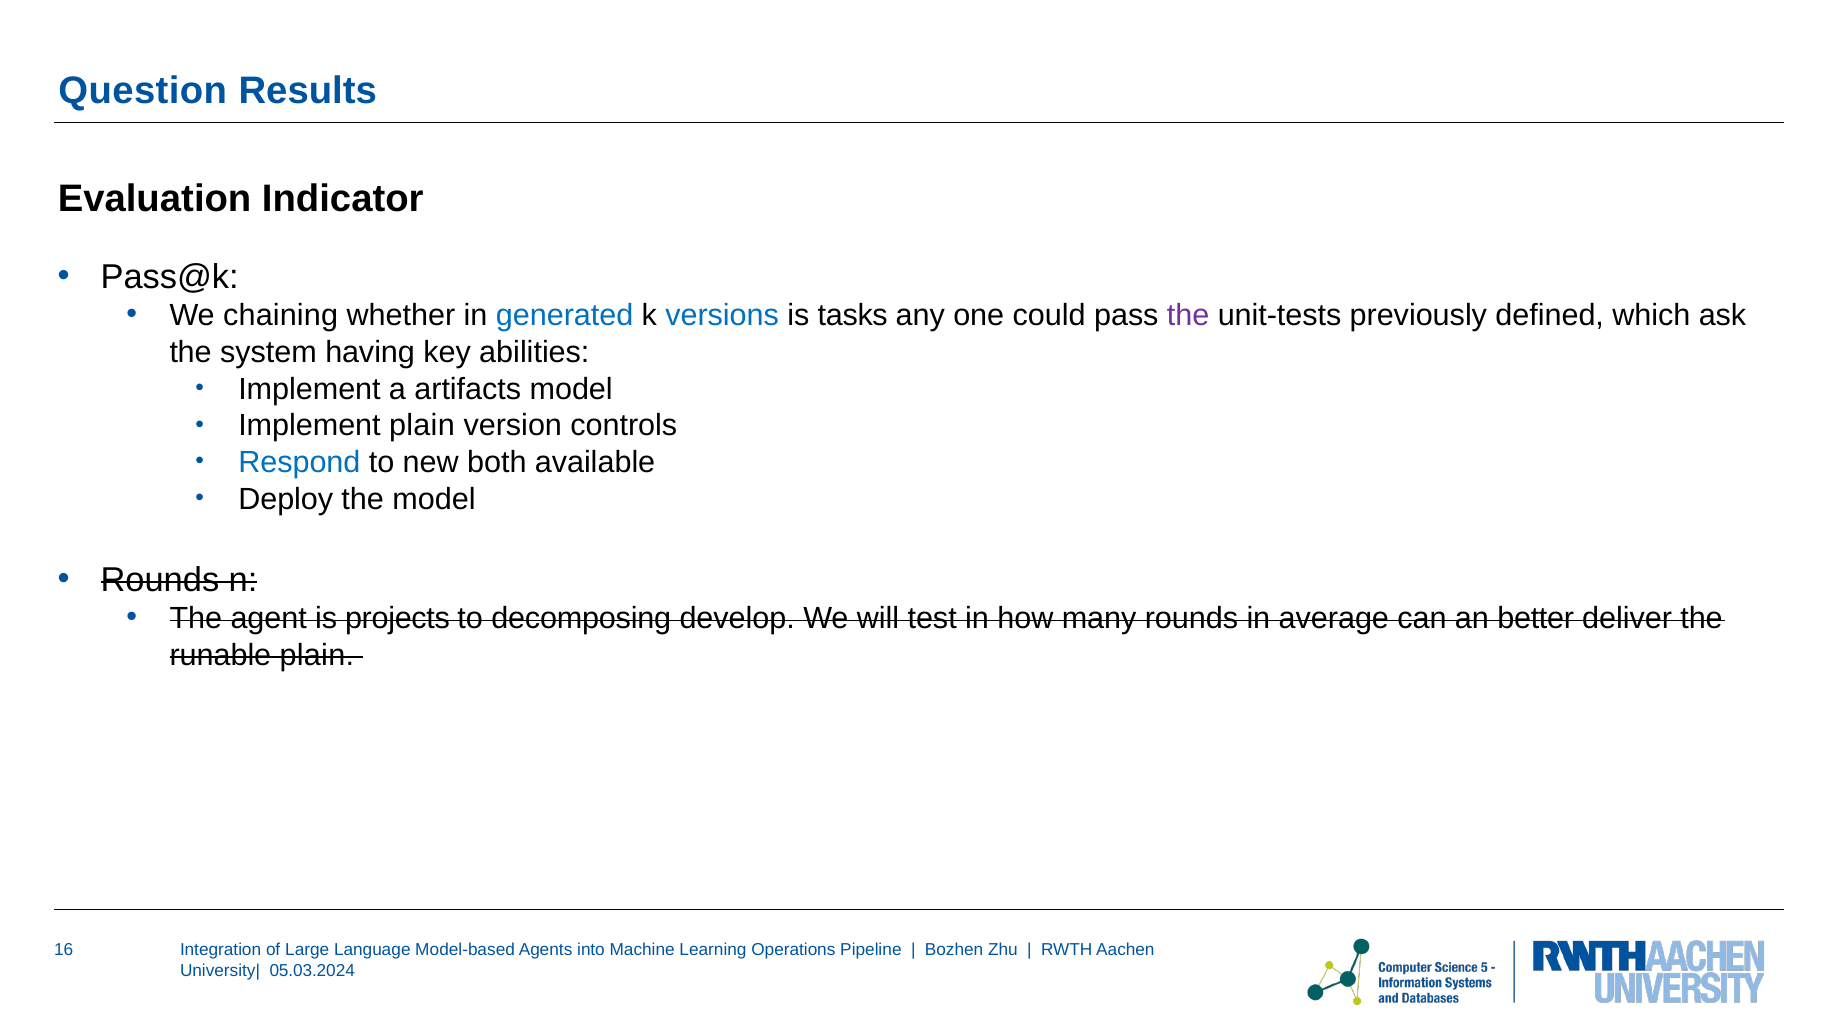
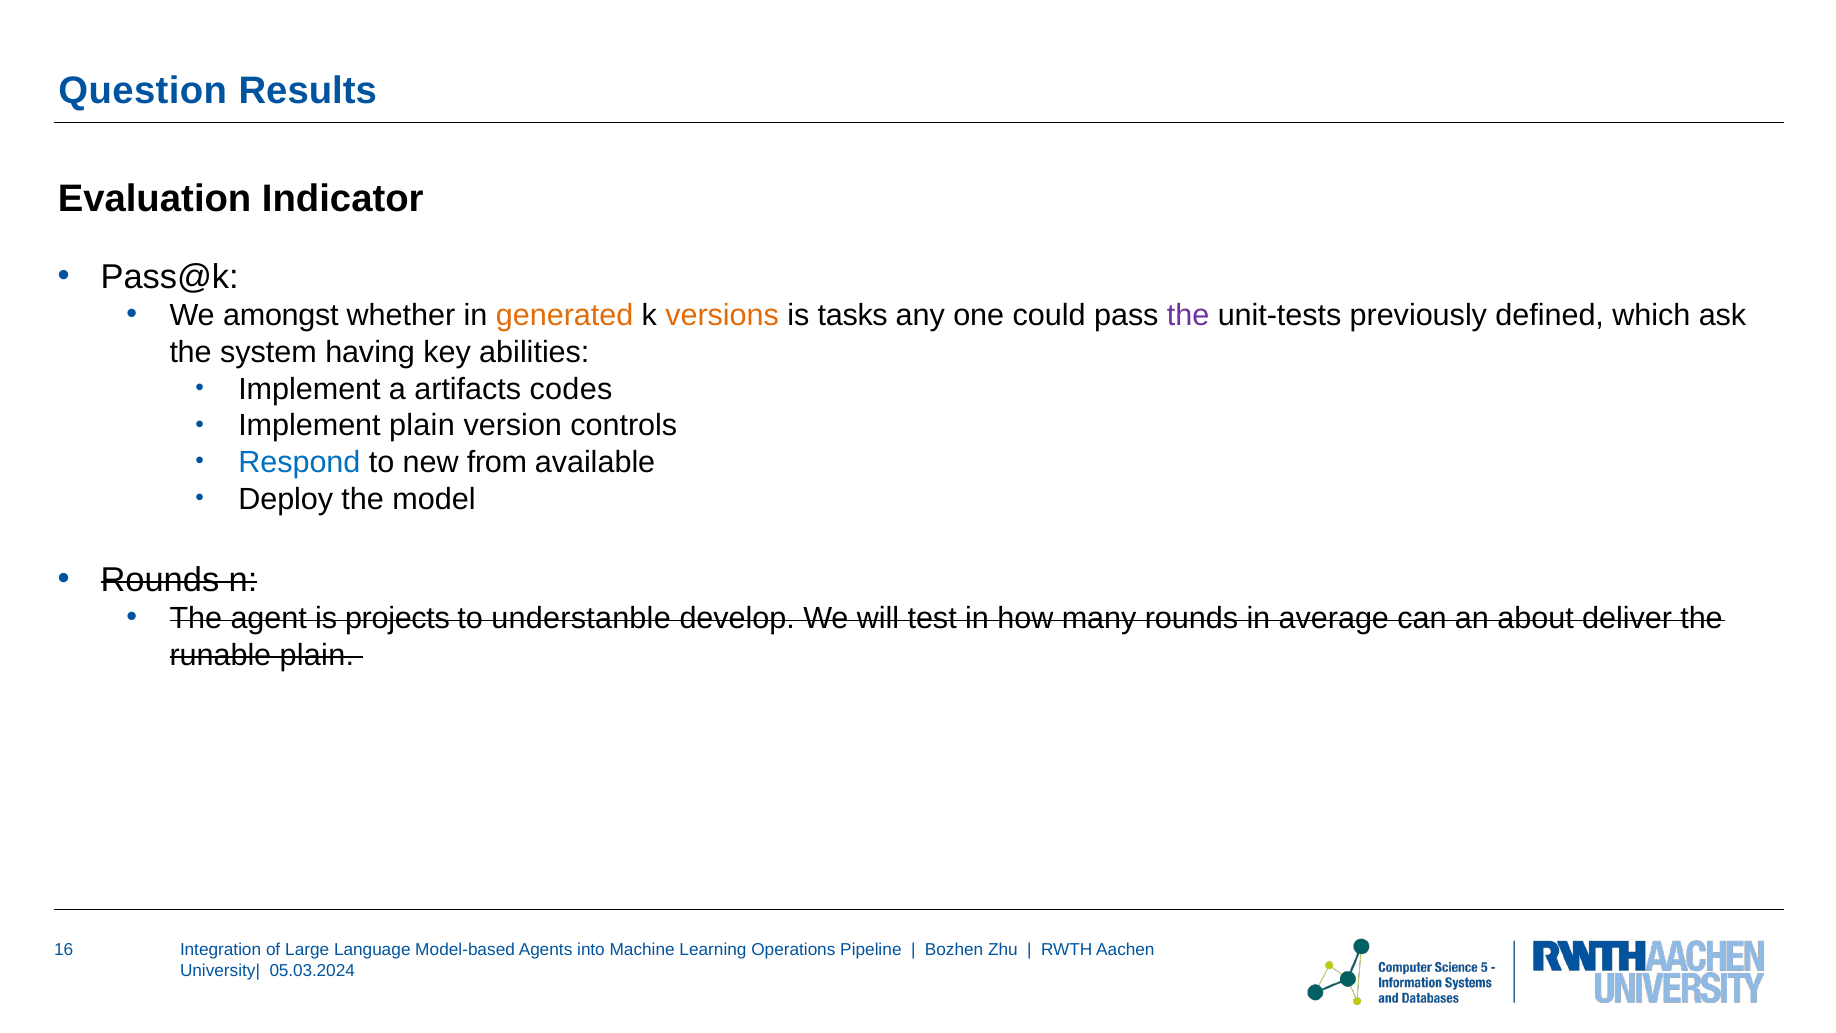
chaining: chaining -> amongst
generated colour: blue -> orange
versions colour: blue -> orange
artifacts model: model -> codes
both: both -> from
decomposing: decomposing -> understanble
better: better -> about
